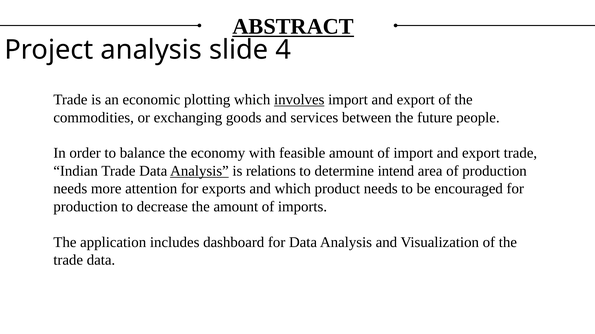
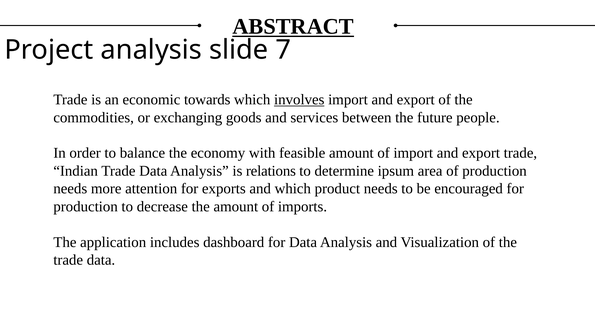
4: 4 -> 7
plotting: plotting -> towards
Analysis at (199, 171) underline: present -> none
determine intend: intend -> ipsum
